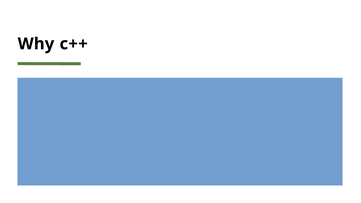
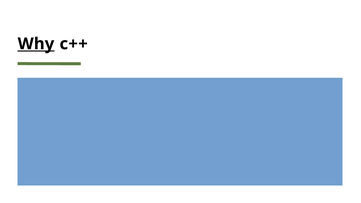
Why underline: none -> present
